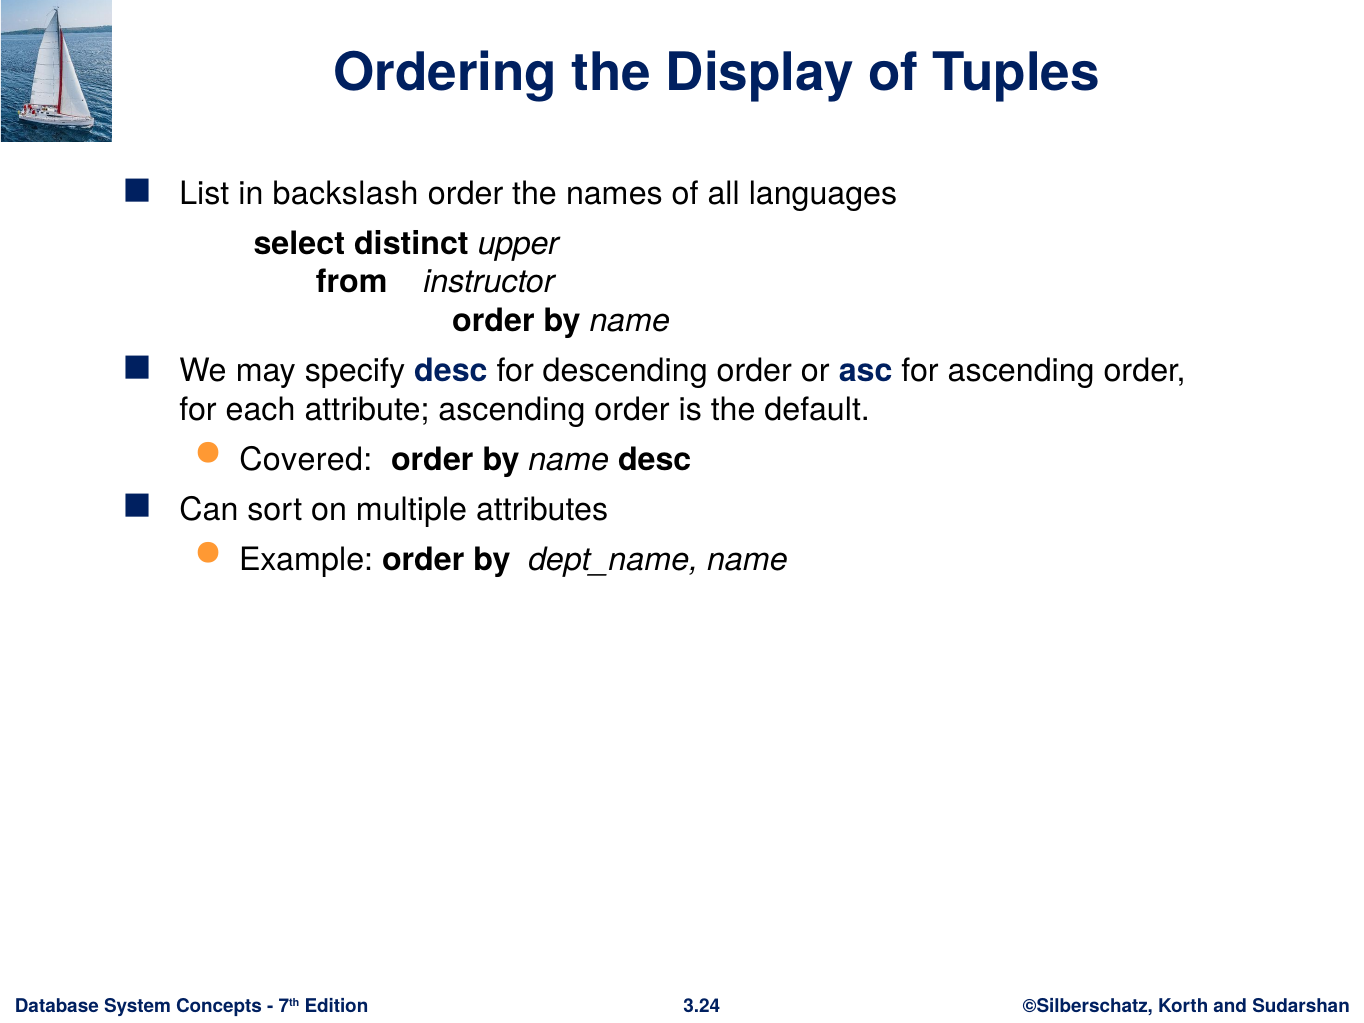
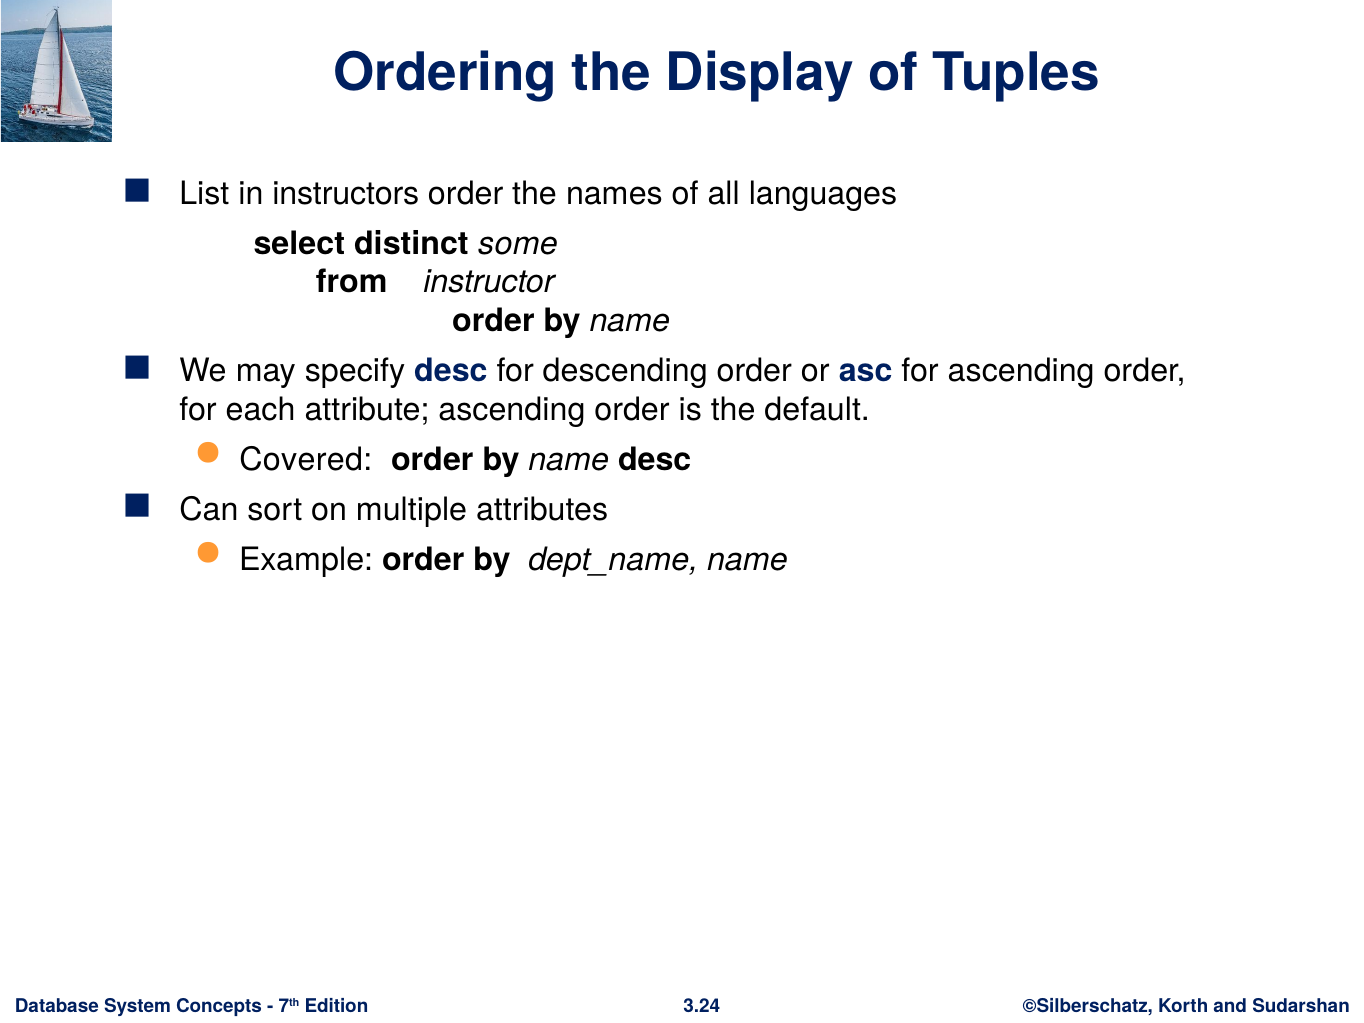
backslash: backslash -> instructors
upper: upper -> some
